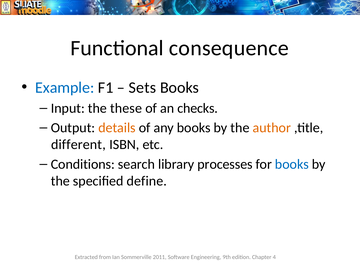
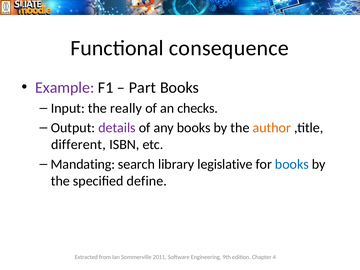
Example colour: blue -> purple
Sets: Sets -> Part
these: these -> really
details colour: orange -> purple
Conditions: Conditions -> Mandating
processes: processes -> legislative
